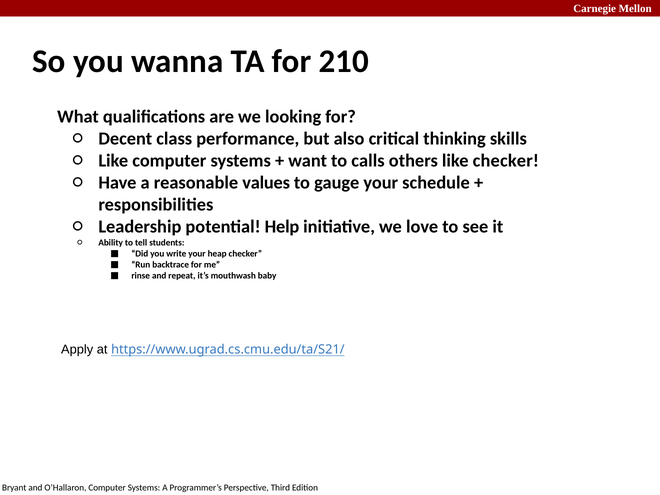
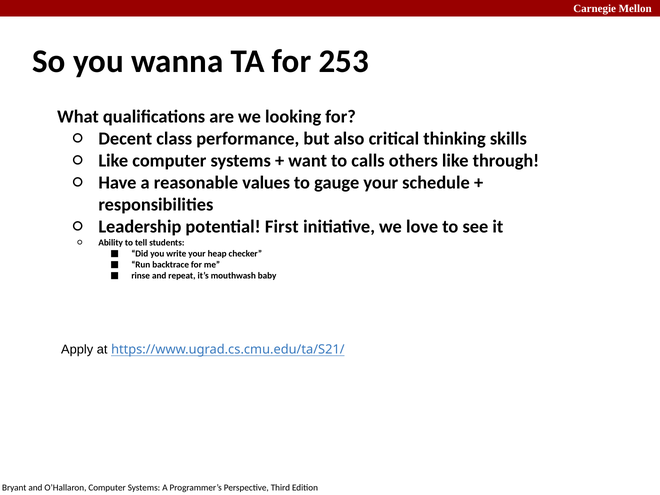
210: 210 -> 253
like checker: checker -> through
Help: Help -> First
